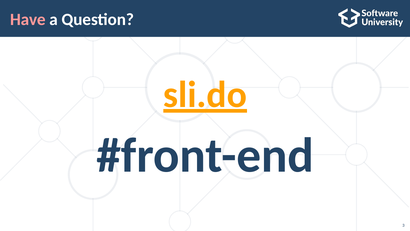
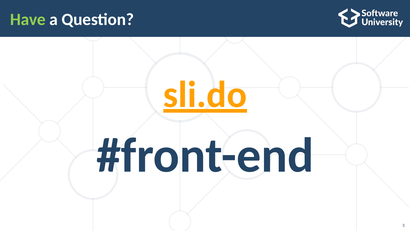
Have colour: pink -> light green
